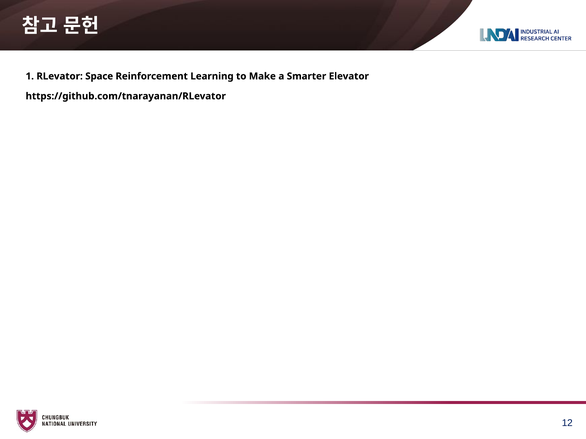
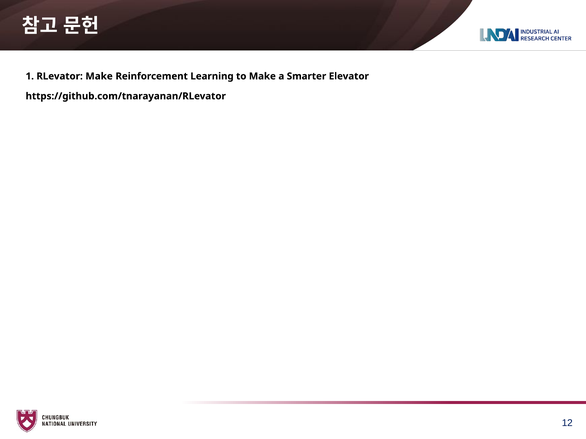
RLevator Space: Space -> Make
